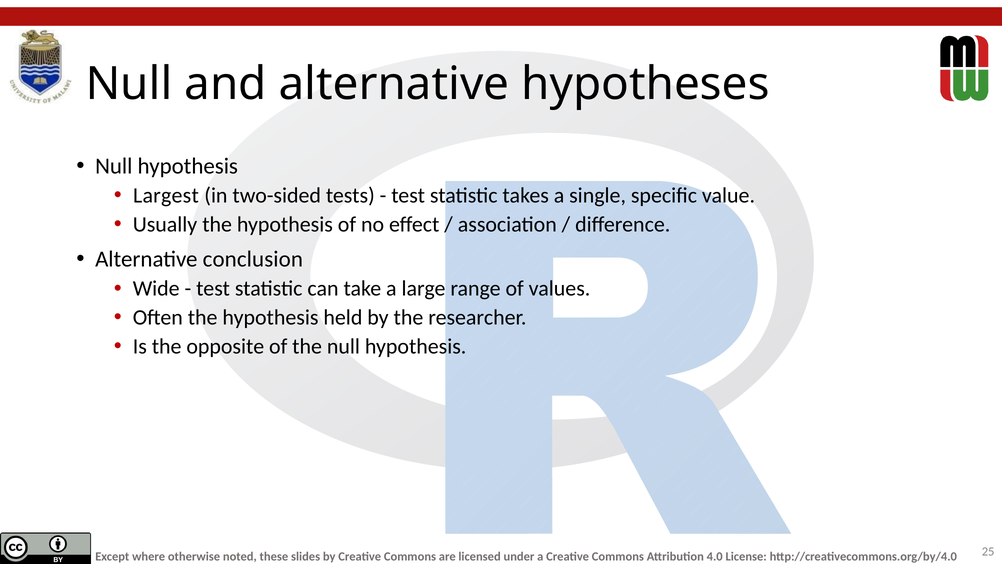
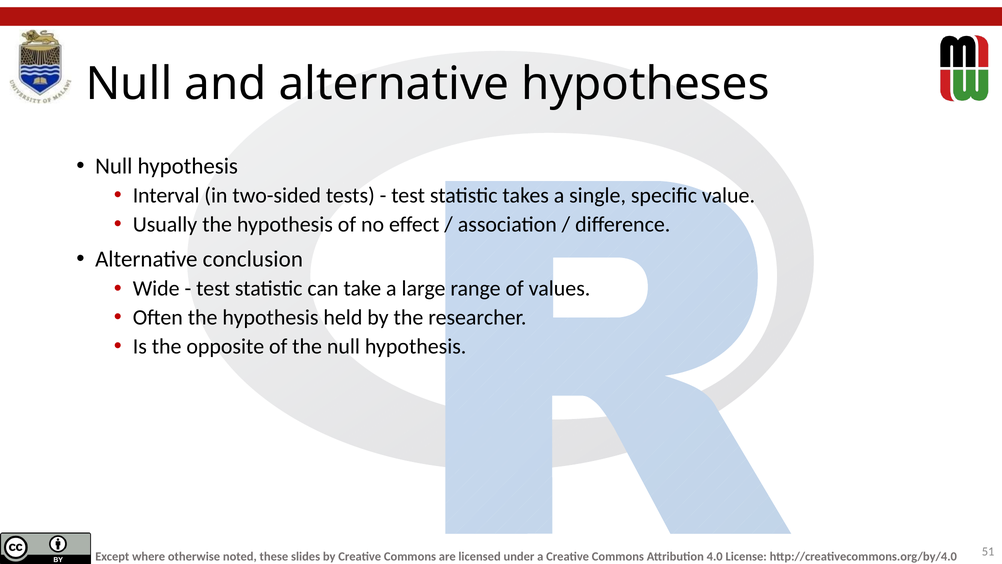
Largest: Largest -> Interval
25: 25 -> 51
